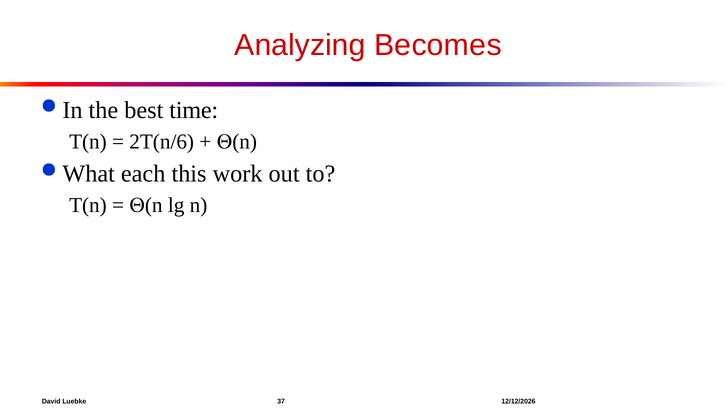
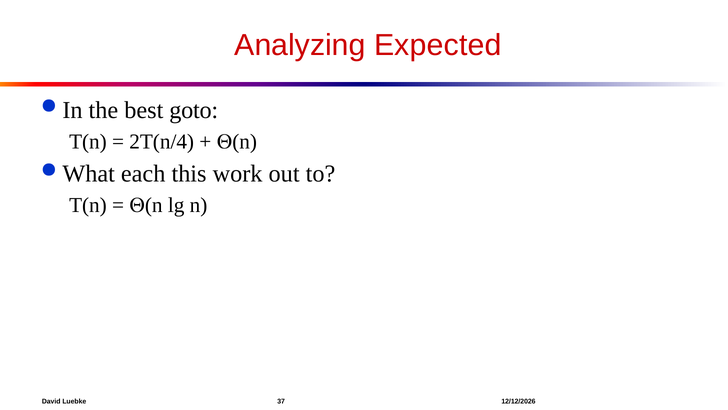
Becomes: Becomes -> Expected
time: time -> goto
2T(n/6: 2T(n/6 -> 2T(n/4
